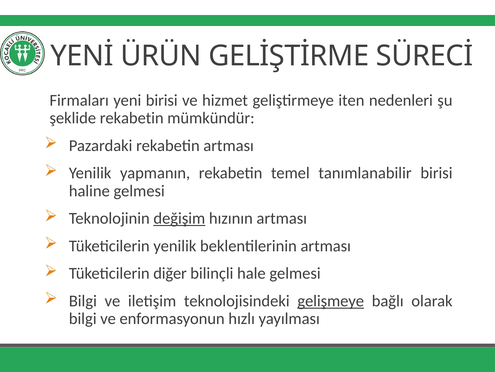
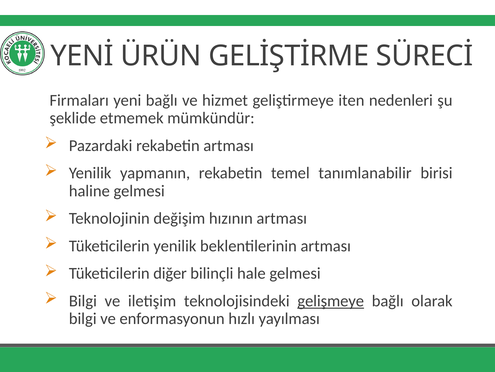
yeni birisi: birisi -> bağlı
şeklide rekabetin: rekabetin -> etmemek
değişim underline: present -> none
